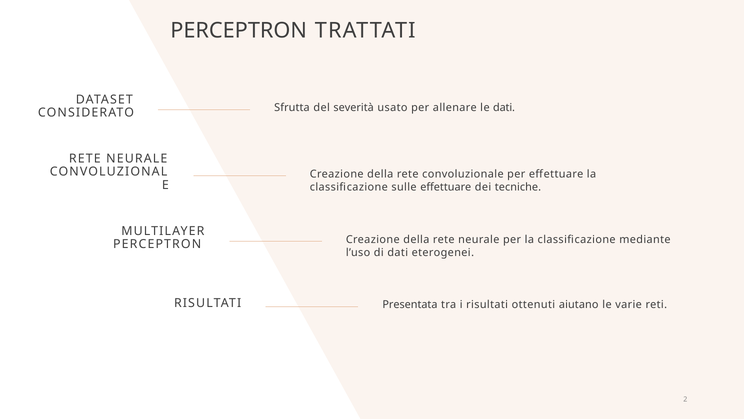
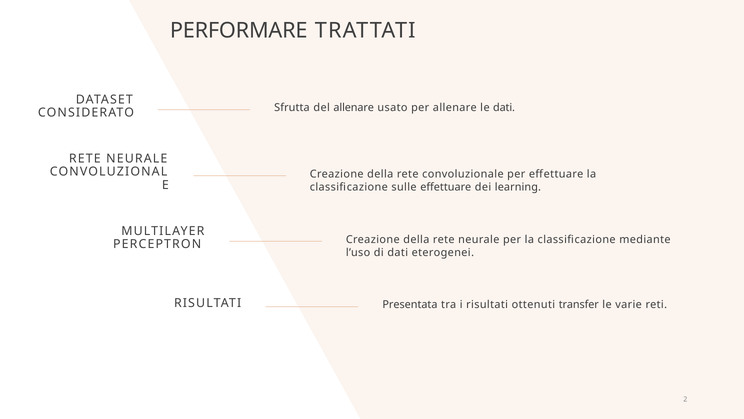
PERCEPTRON at (239, 31): PERCEPTRON -> PERFORMARE
del severità: severità -> allenare
tecniche: tecniche -> learning
aiutano: aiutano -> transfer
